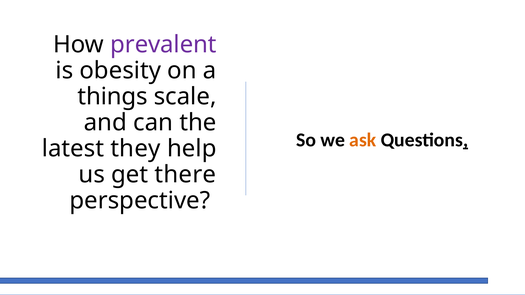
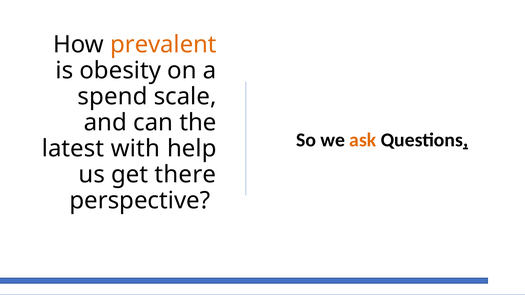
prevalent colour: purple -> orange
things: things -> spend
they: they -> with
